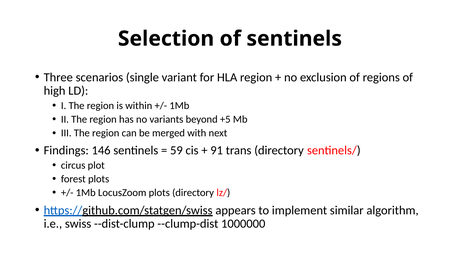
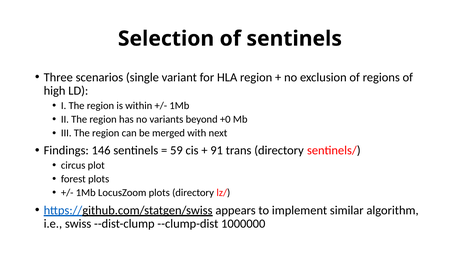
+5: +5 -> +0
